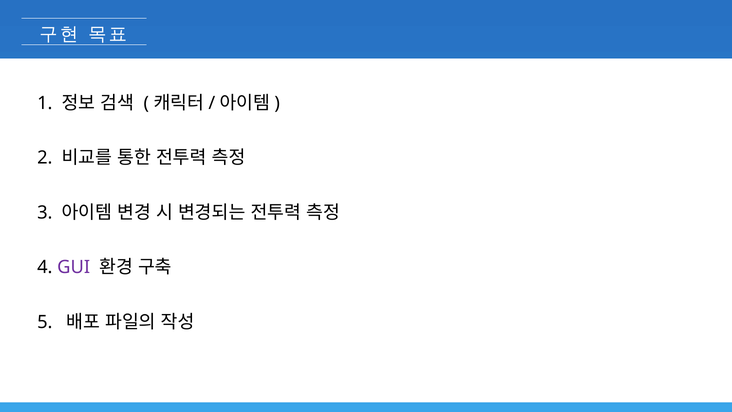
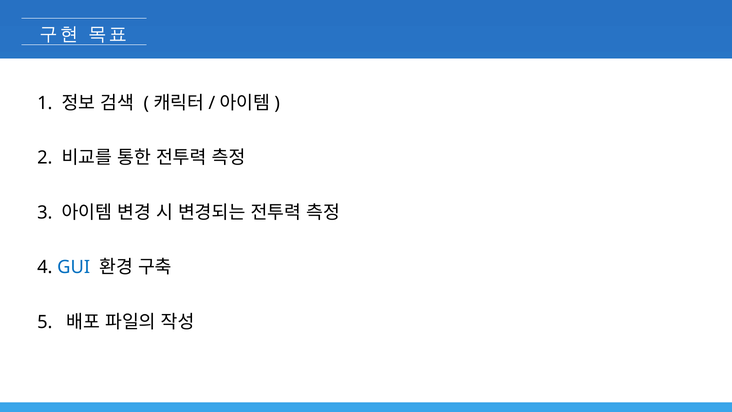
GUI colour: purple -> blue
